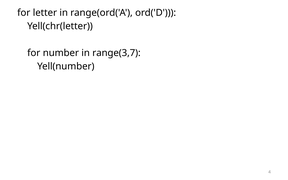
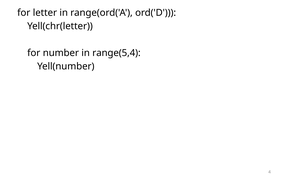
range(3,7: range(3,7 -> range(5,4
